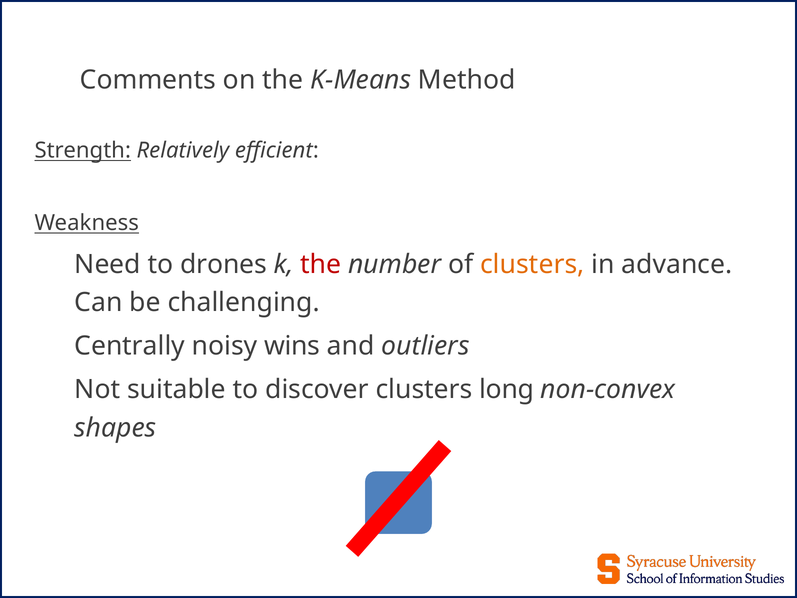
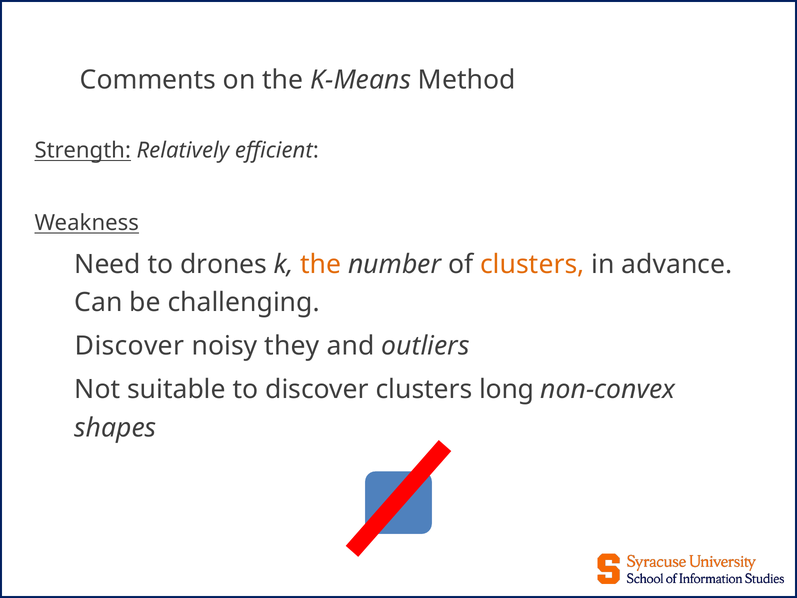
the at (321, 264) colour: red -> orange
Centrally at (130, 346): Centrally -> Discover
wins: wins -> they
